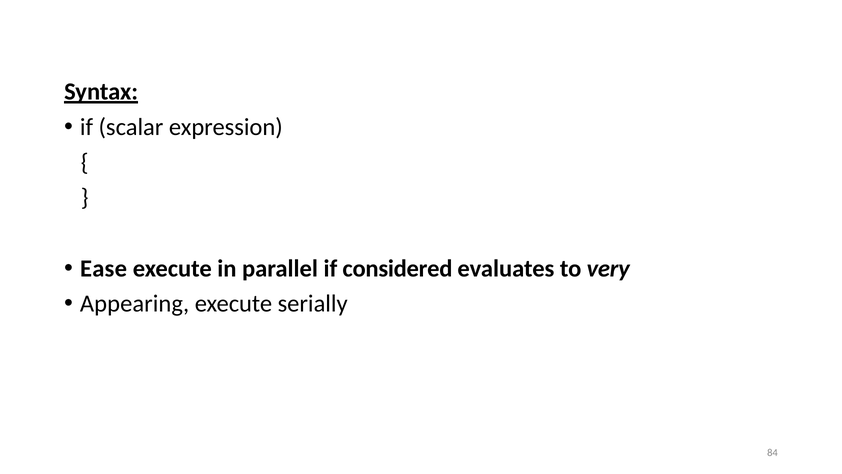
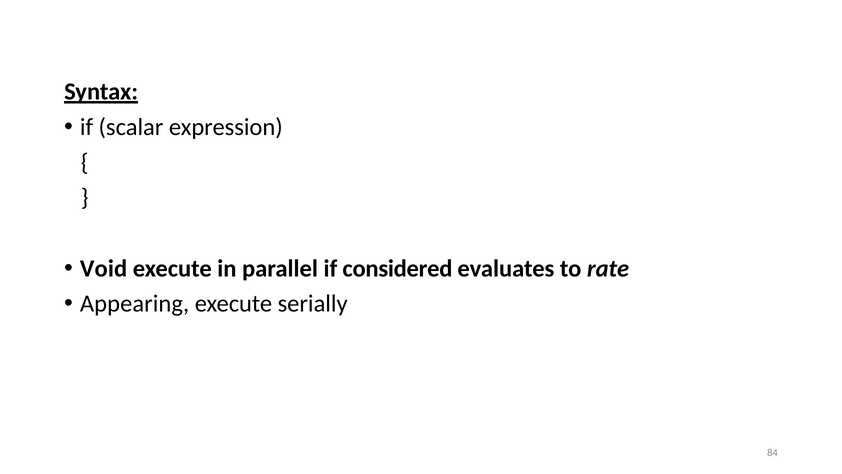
Ease: Ease -> Void
very: very -> rate
